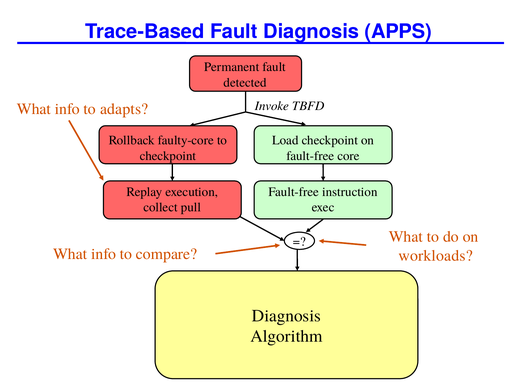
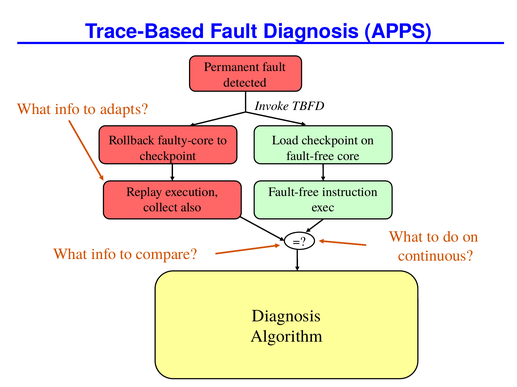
pull: pull -> also
workloads: workloads -> continuous
